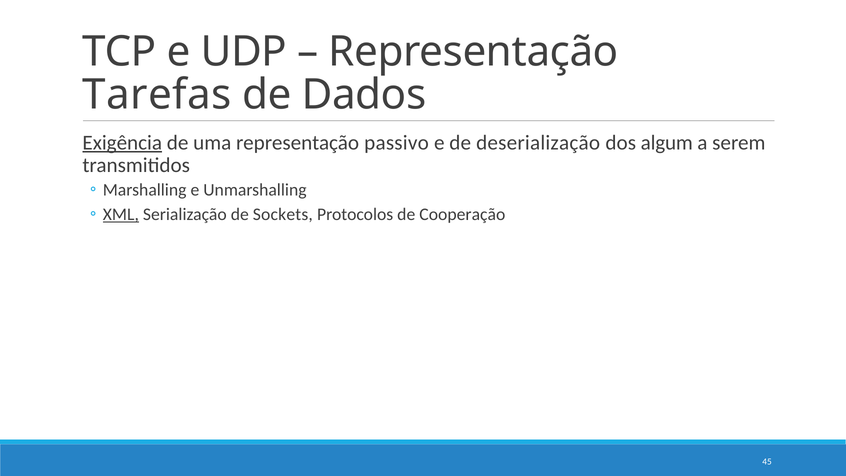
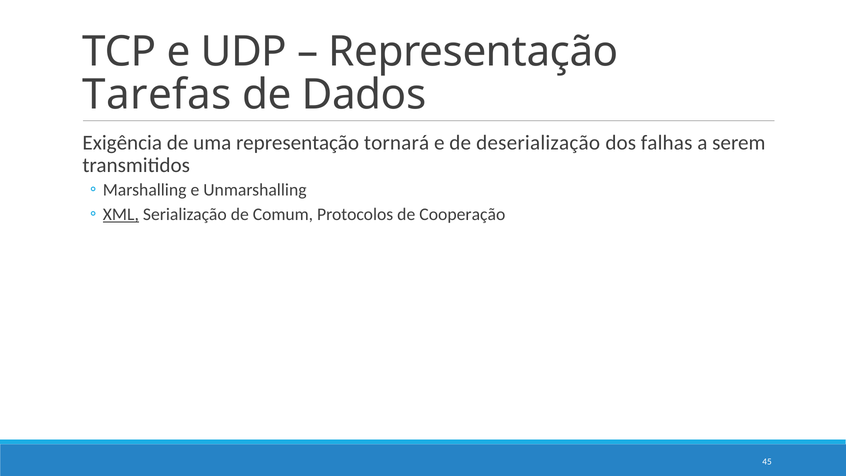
Exigência underline: present -> none
passivo: passivo -> tornará
algum: algum -> falhas
Sockets: Sockets -> Comum
